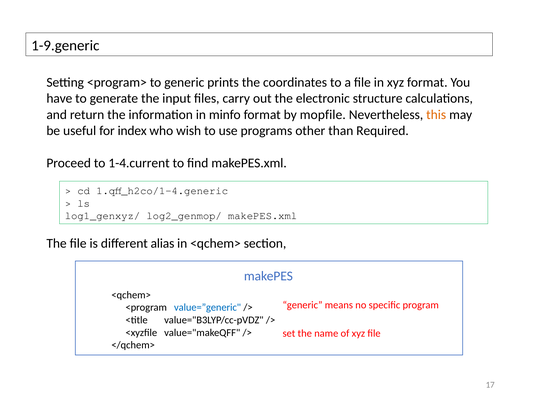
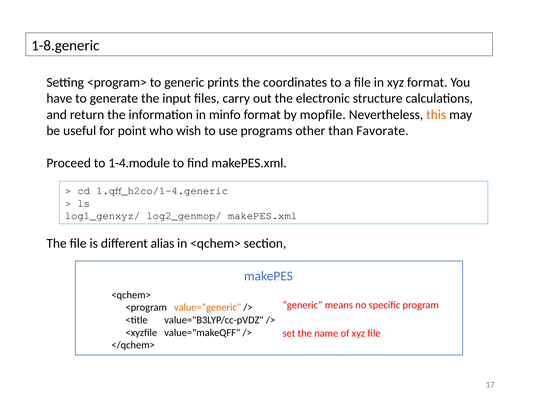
1-9.generic: 1-9.generic -> 1-8.generic
index: index -> point
Required: Required -> Favorate
1-4.current: 1-4.current -> 1-4.module
value=”generic colour: blue -> orange
